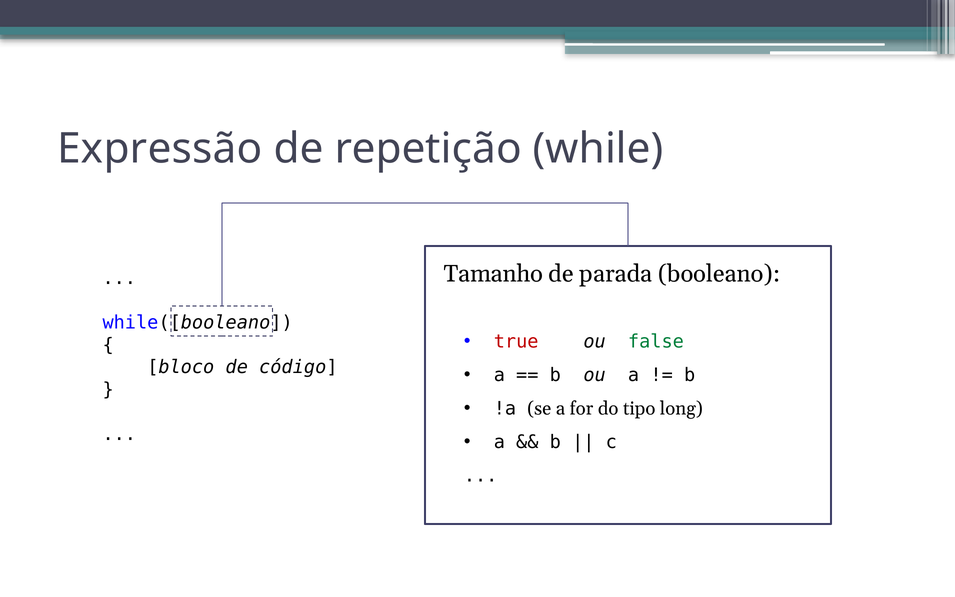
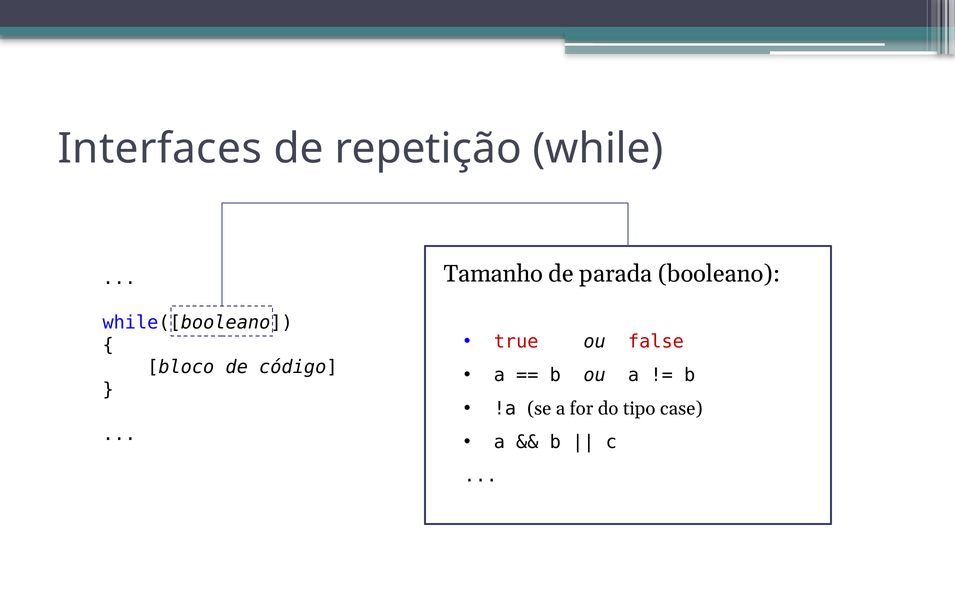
Expressão: Expressão -> Interfaces
false colour: green -> red
long: long -> case
